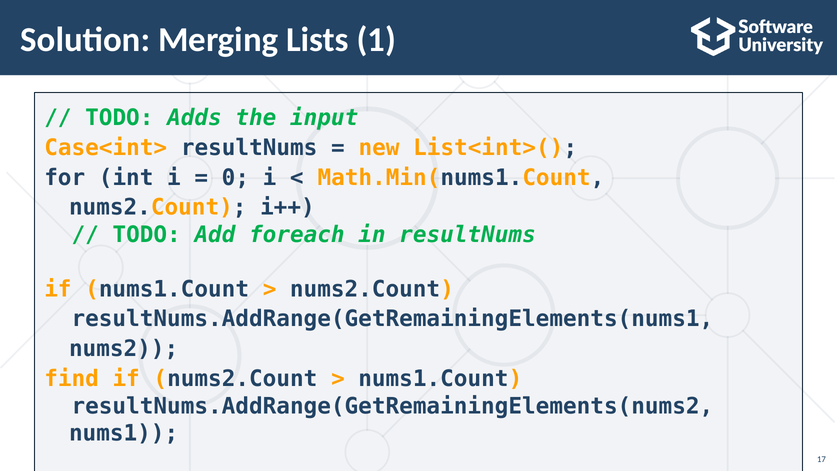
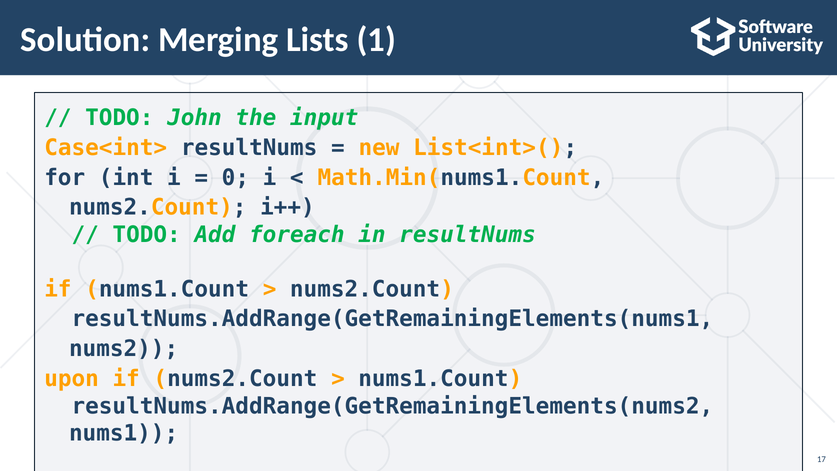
Adds: Adds -> John
find: find -> upon
